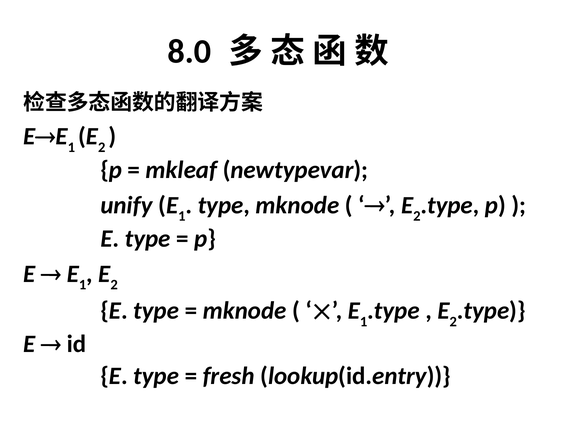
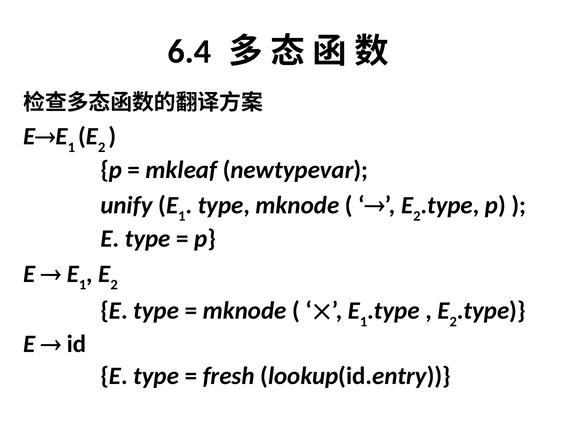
8.0: 8.0 -> 6.4
